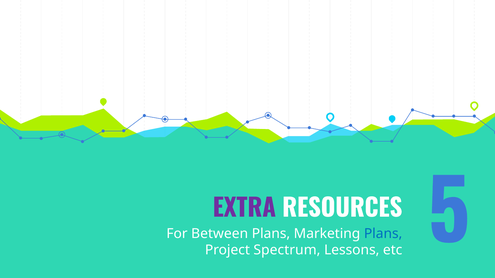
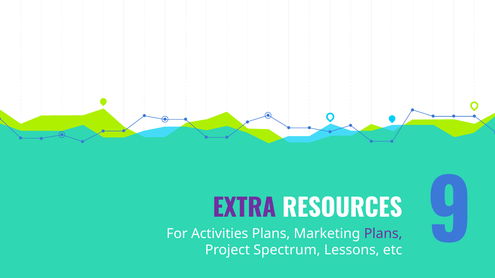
Between: Between -> Activities
Plans at (383, 234) colour: blue -> purple
5: 5 -> 9
